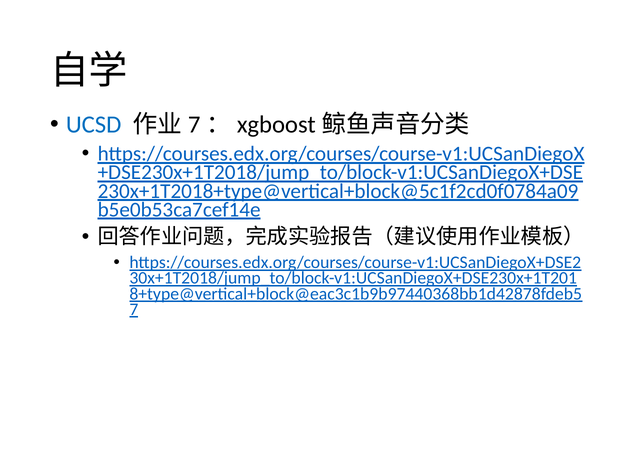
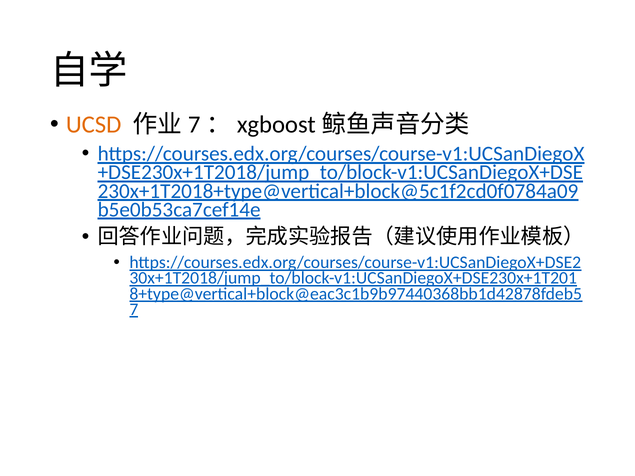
UCSD colour: blue -> orange
